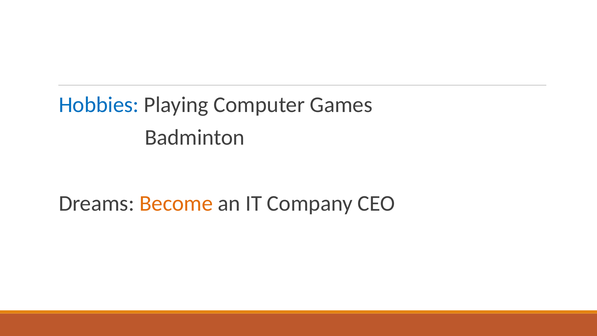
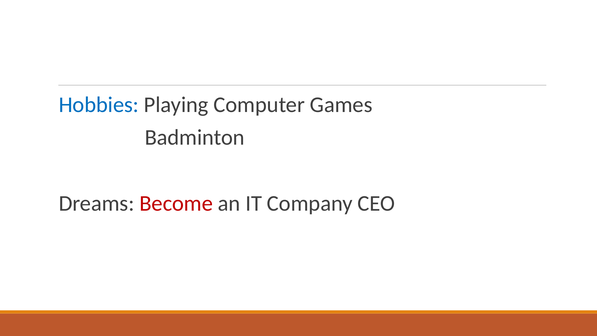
Become colour: orange -> red
